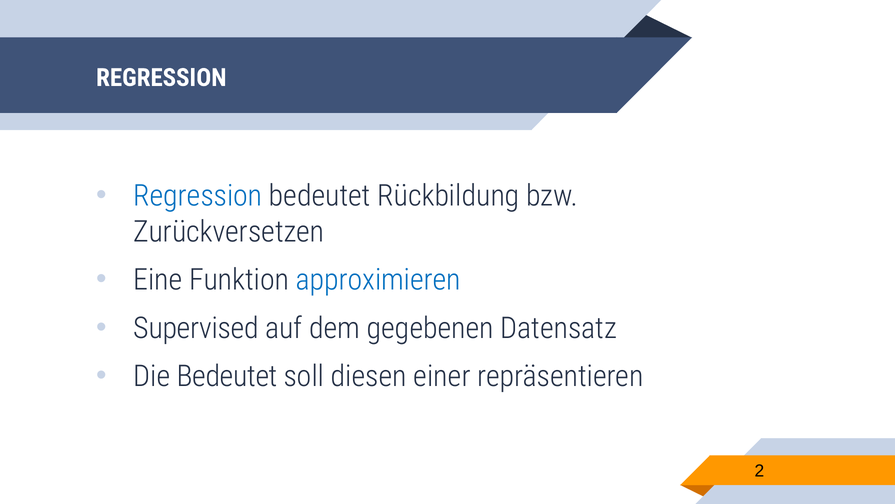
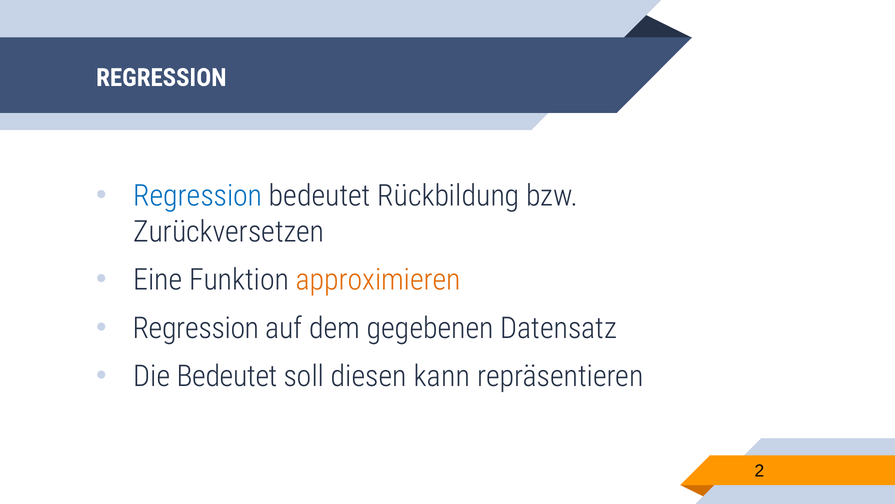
approximieren colour: blue -> orange
Supervised at (196, 328): Supervised -> Regression
einer: einer -> kann
